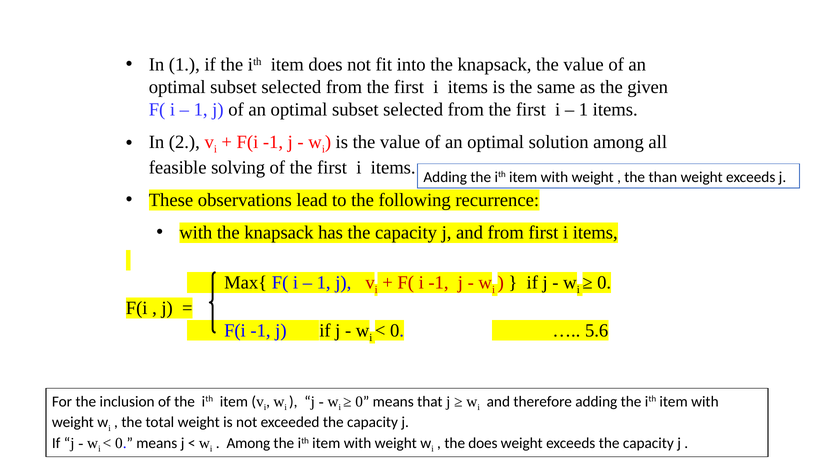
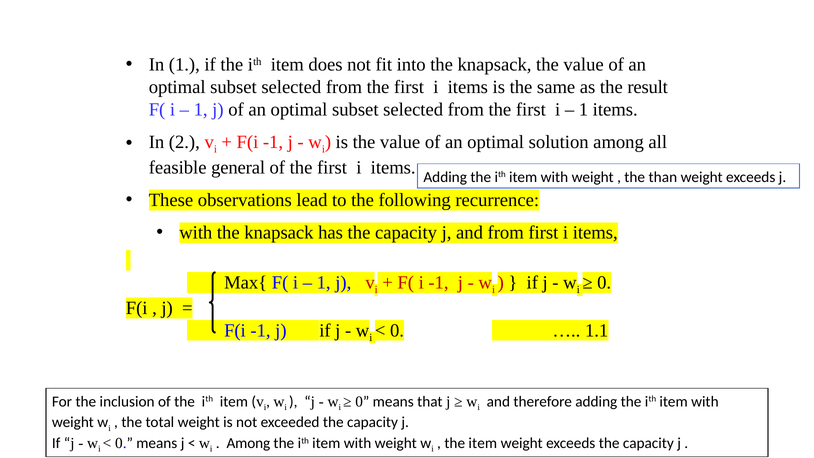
given: given -> result
solving: solving -> general
5.6: 5.6 -> 1.1
the does: does -> item
